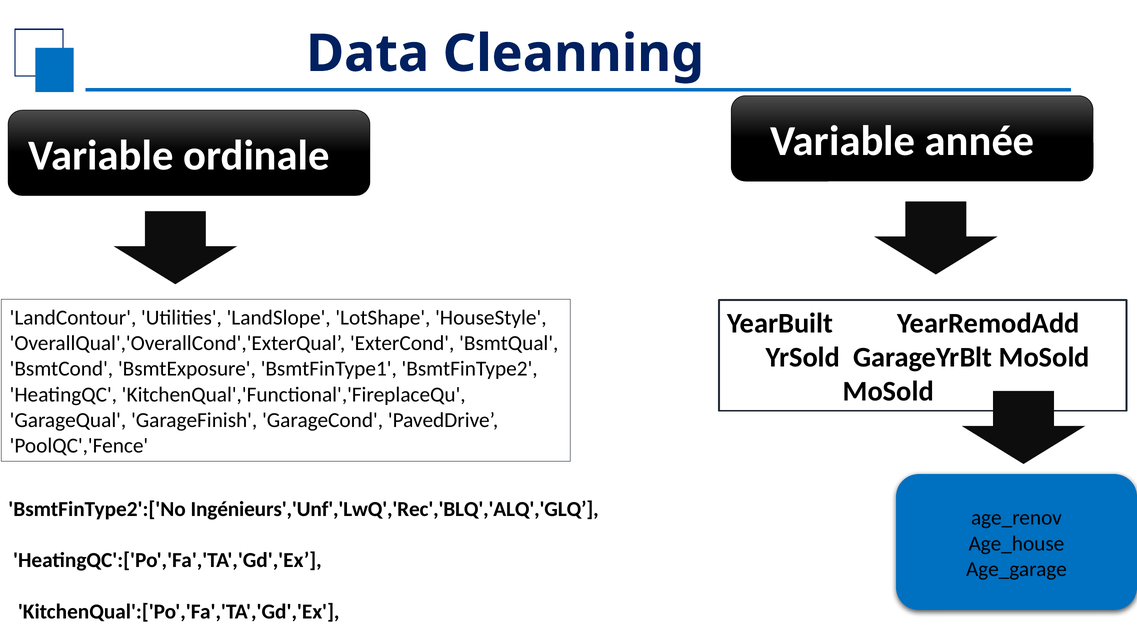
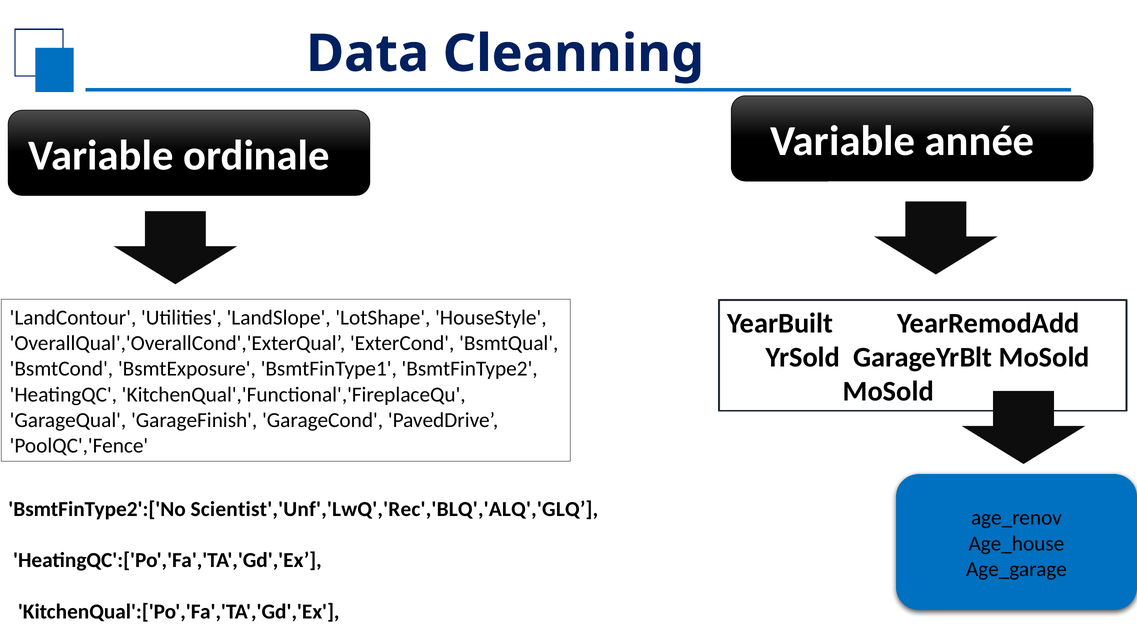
Ingénieurs','Unf','LwQ','Rec','BLQ','ALQ','GLQ: Ingénieurs','Unf','LwQ','Rec','BLQ','ALQ','GLQ -> Scientist','Unf','LwQ','Rec','BLQ','ALQ','GLQ
